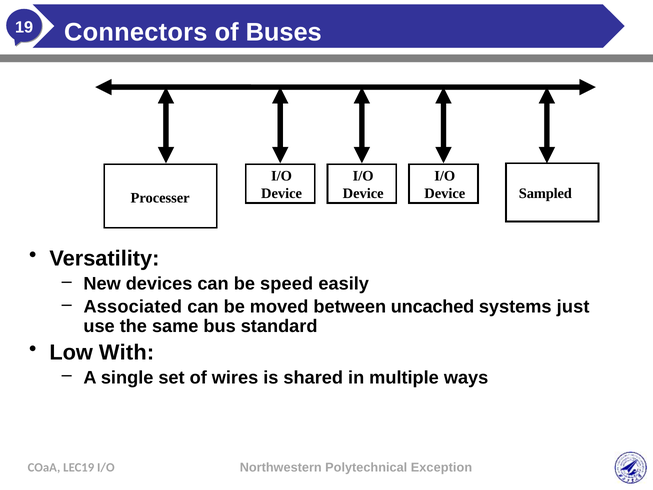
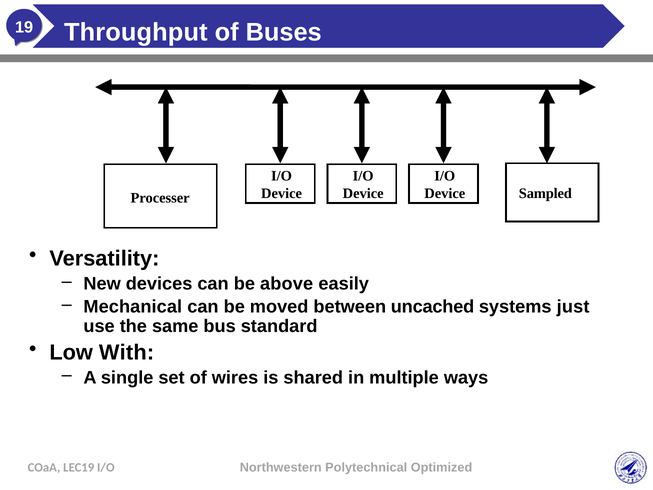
Connectors: Connectors -> Throughput
speed: speed -> above
Associated: Associated -> Mechanical
Exception: Exception -> Optimized
